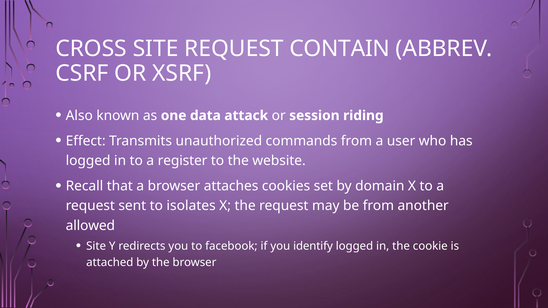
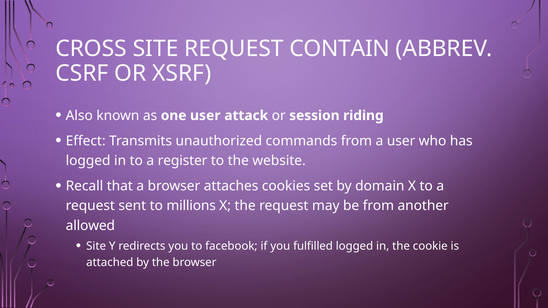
one data: data -> user
isolates: isolates -> millions
identify: identify -> fulfilled
